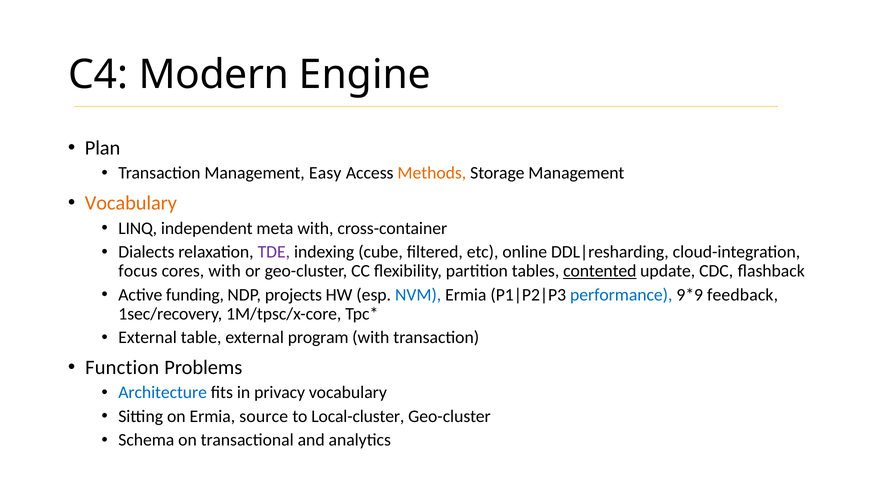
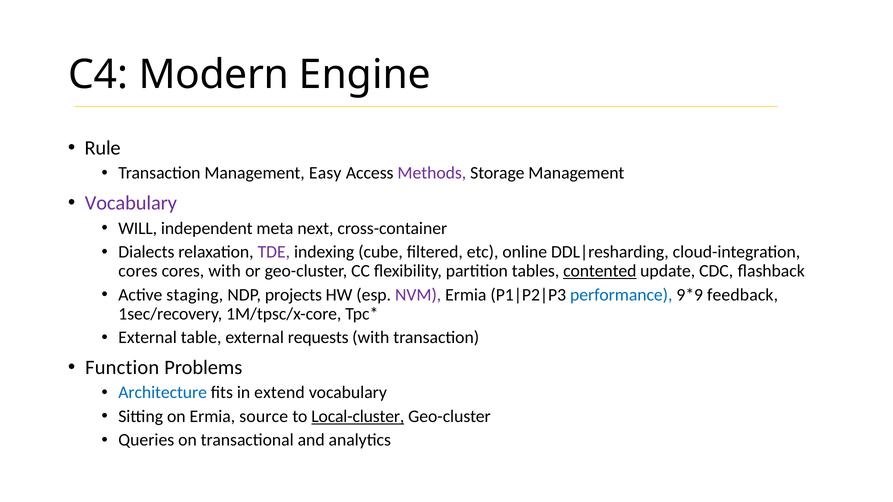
Plan: Plan -> Rule
Methods colour: orange -> purple
Vocabulary at (131, 203) colour: orange -> purple
LINQ: LINQ -> WILL
meta with: with -> next
focus at (138, 271): focus -> cores
funding: funding -> staging
NVM colour: blue -> purple
program: program -> requests
privacy: privacy -> extend
Local-cluster underline: none -> present
Schema: Schema -> Queries
